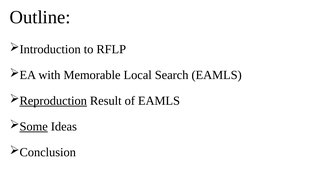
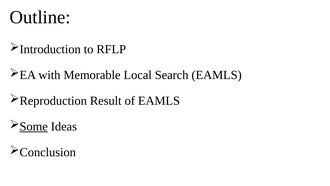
Reproduction underline: present -> none
